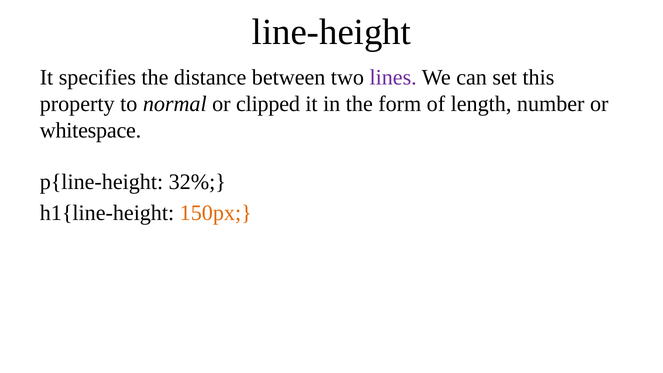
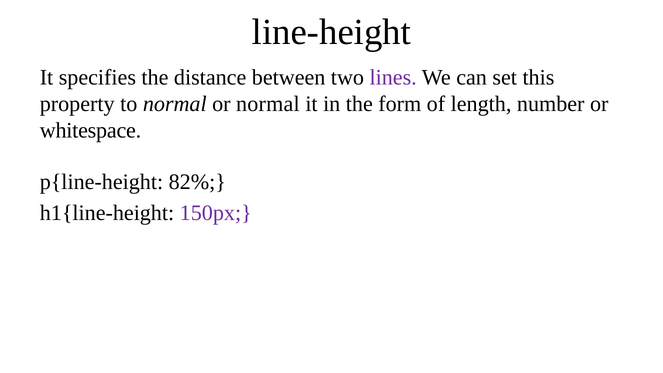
or clipped: clipped -> normal
32%: 32% -> 82%
150px colour: orange -> purple
